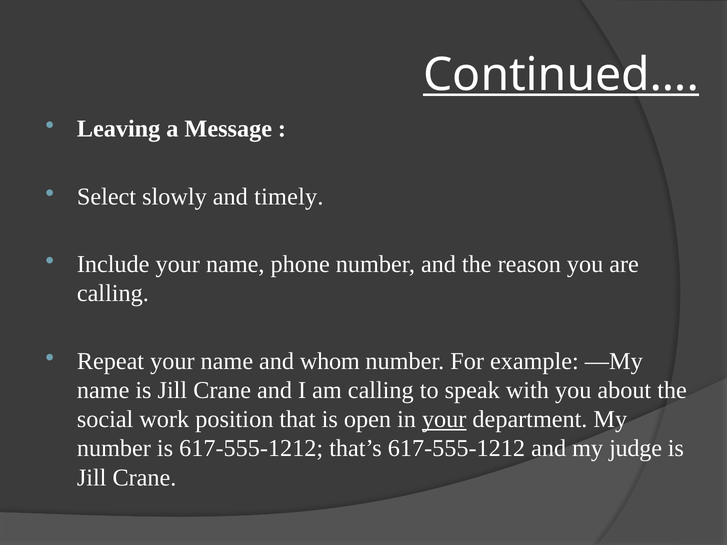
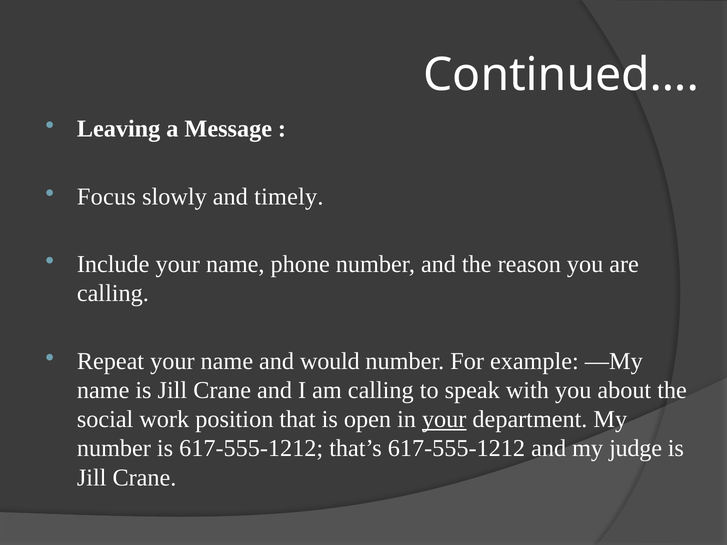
Continued… underline: present -> none
Select: Select -> Focus
whom: whom -> would
